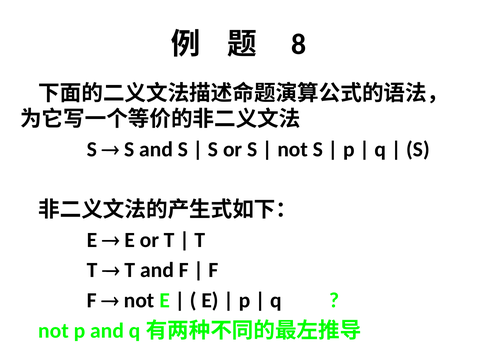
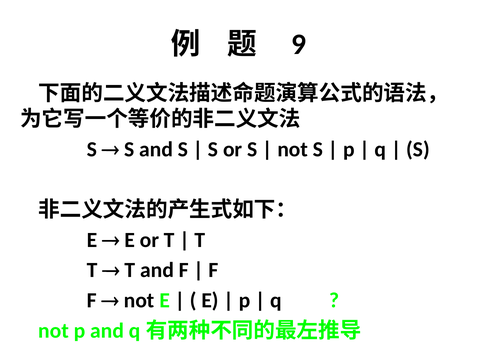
8: 8 -> 9
